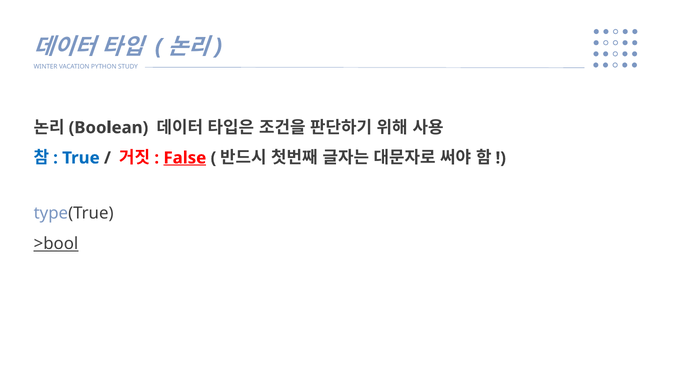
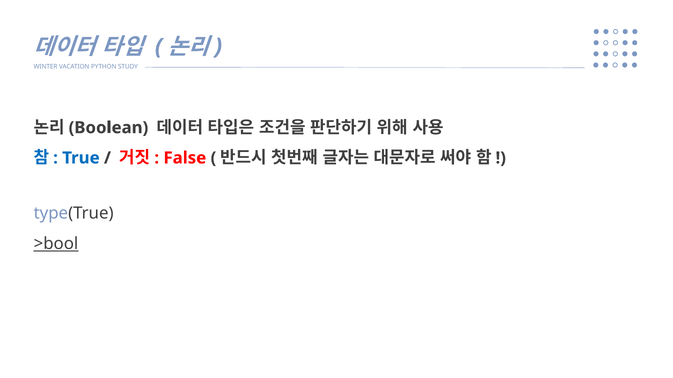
False underline: present -> none
